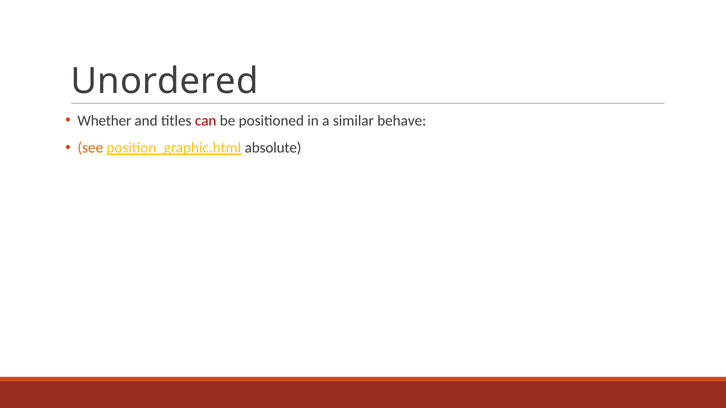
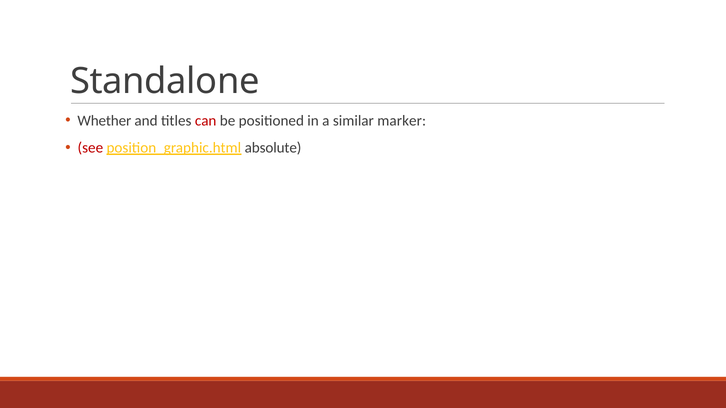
Unordered: Unordered -> Standalone
behave: behave -> marker
see colour: orange -> red
